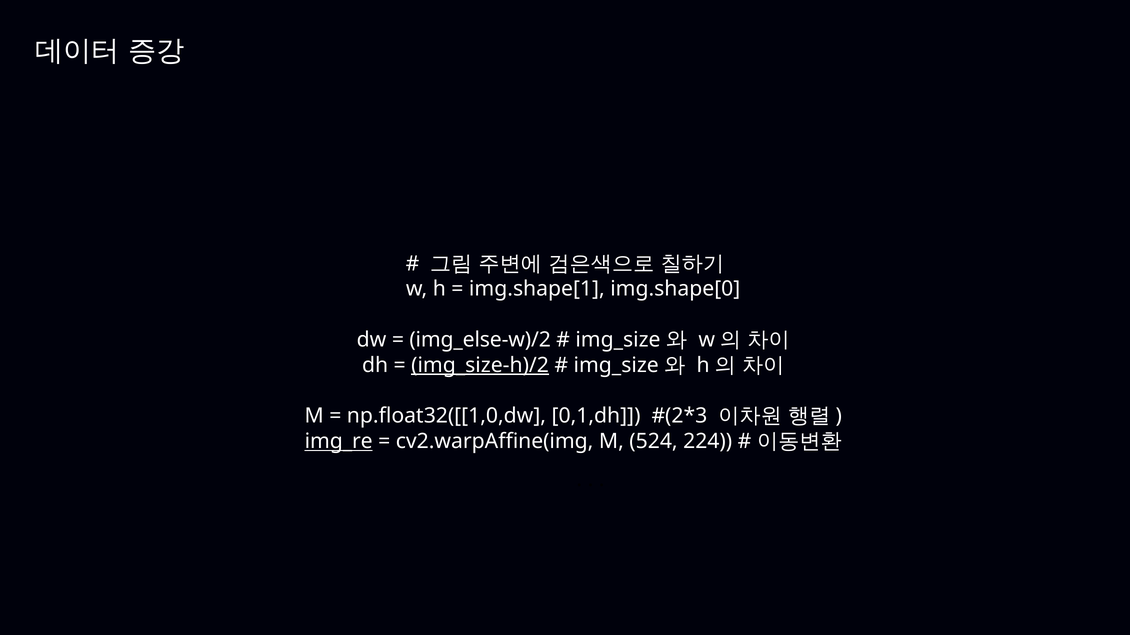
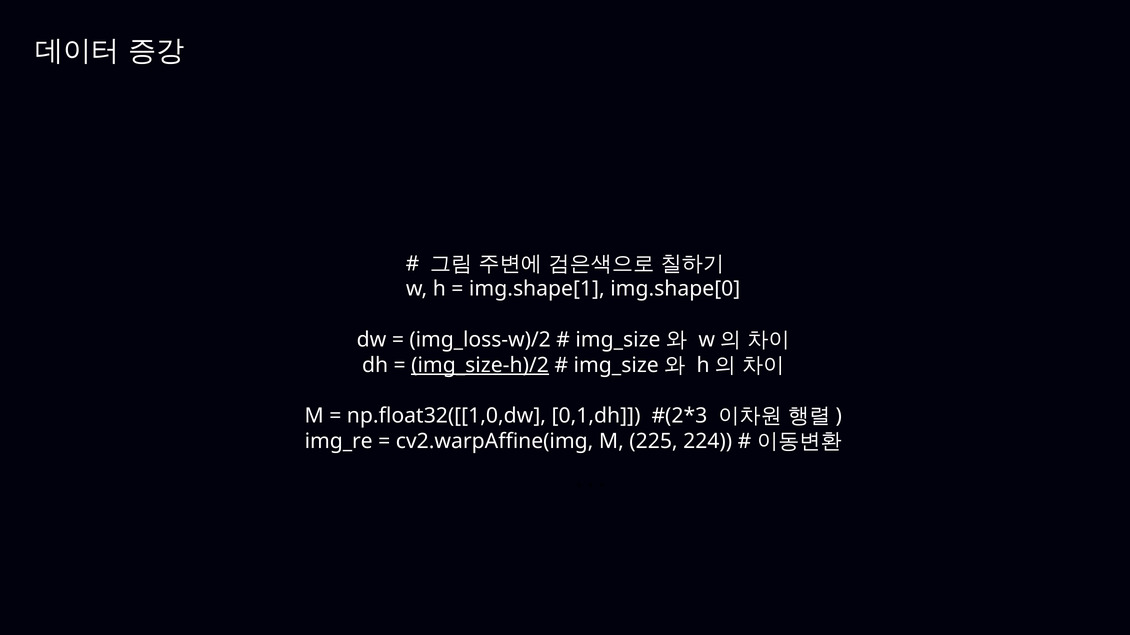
img_else-w)/2: img_else-w)/2 -> img_loss-w)/2
img_re underline: present -> none
524: 524 -> 225
